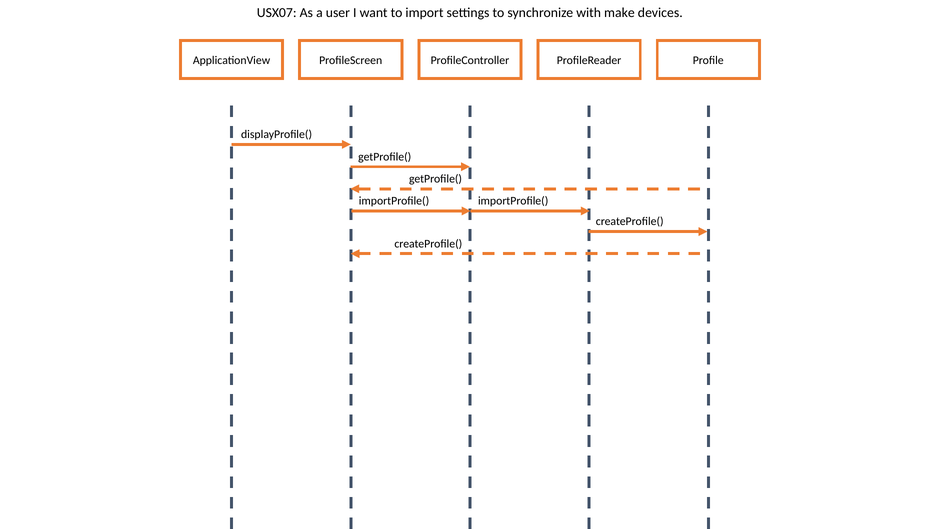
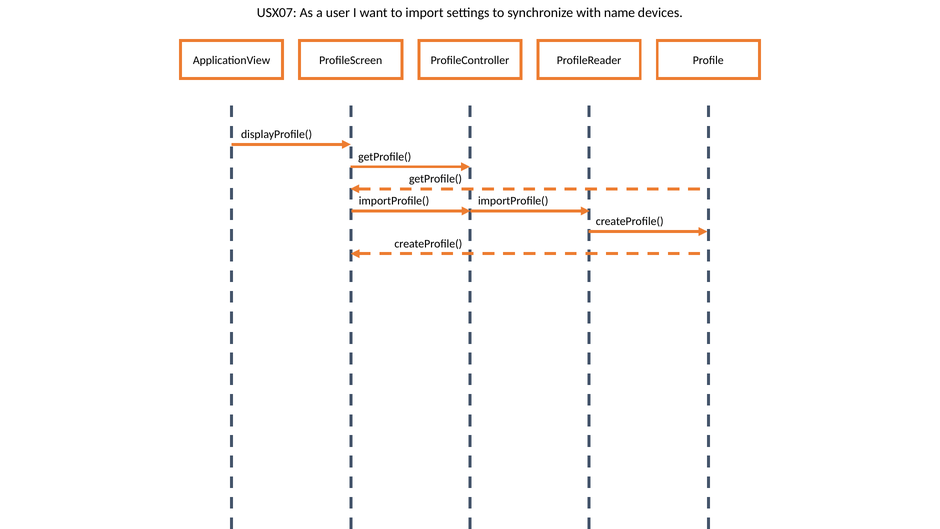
make: make -> name
